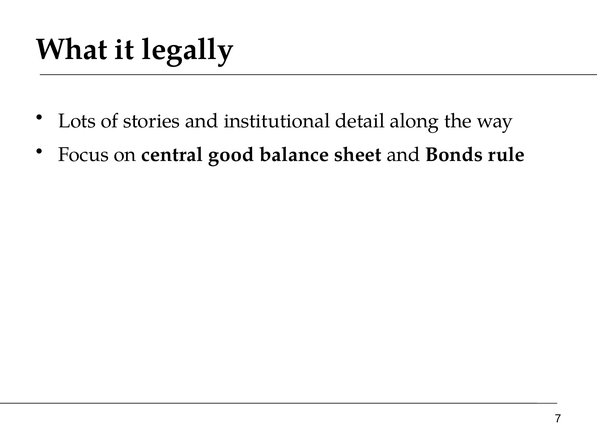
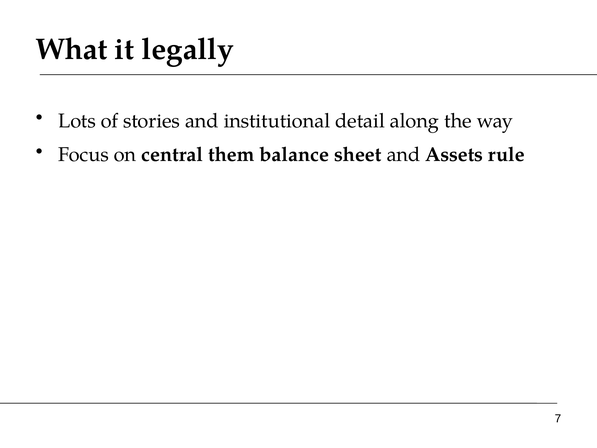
good: good -> them
Bonds: Bonds -> Assets
